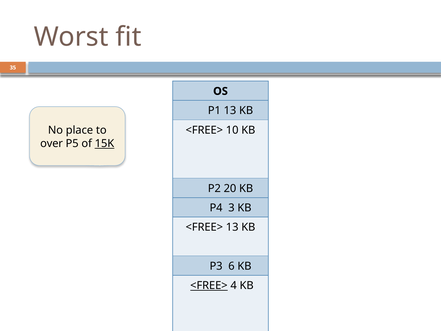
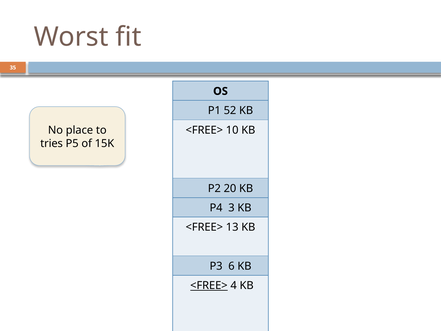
P1 13: 13 -> 52
over: over -> tries
15K underline: present -> none
